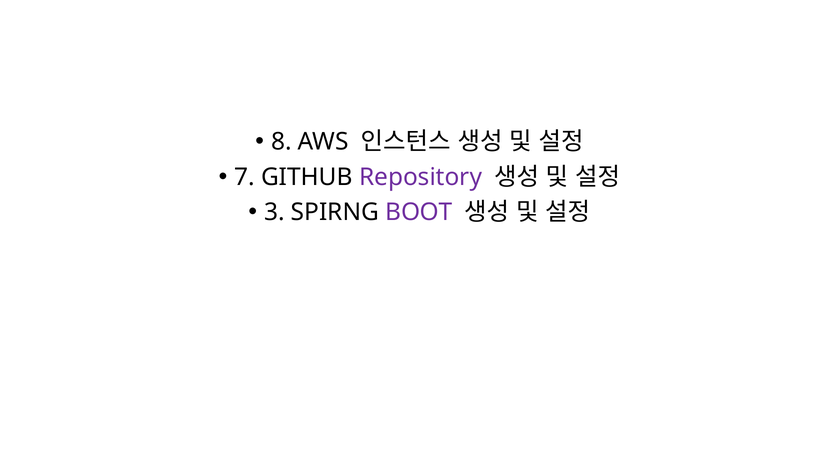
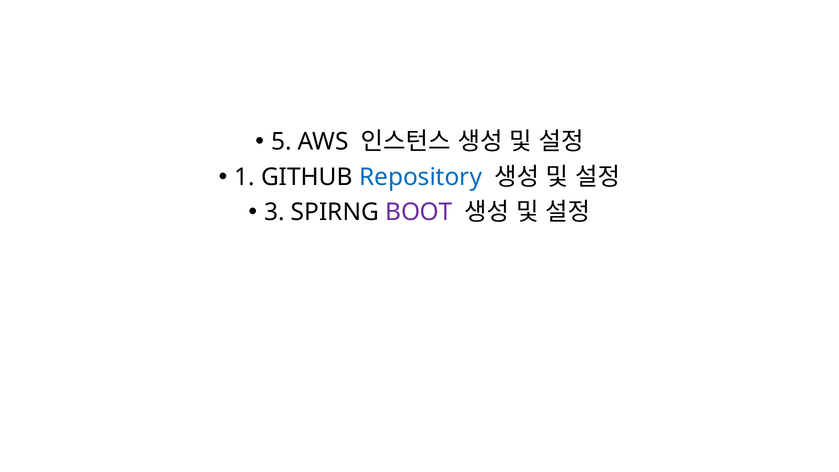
8: 8 -> 5
7: 7 -> 1
Repository colour: purple -> blue
